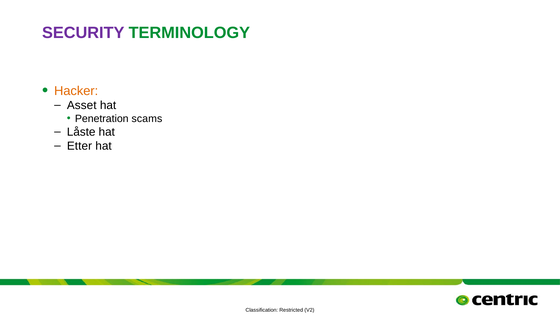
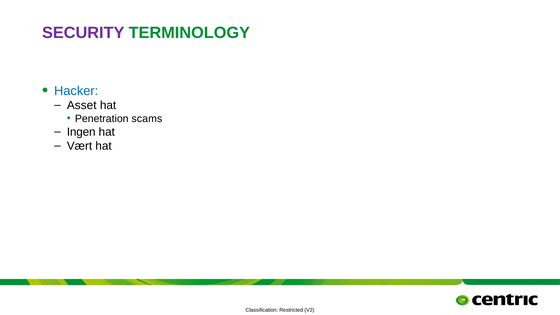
Hacker colour: orange -> blue
Låste: Låste -> Ingen
Etter: Etter -> Vært
